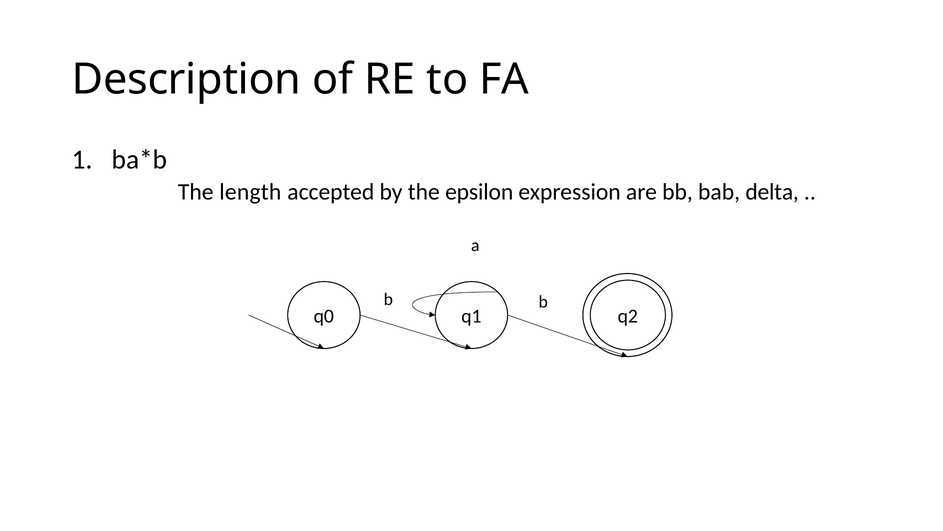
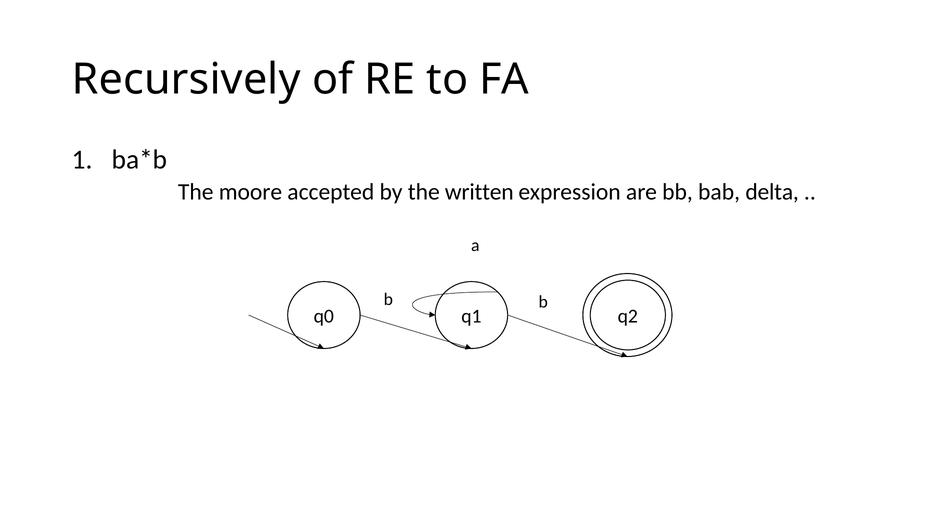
Description: Description -> Recursively
length: length -> moore
epsilon: epsilon -> written
